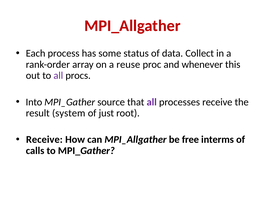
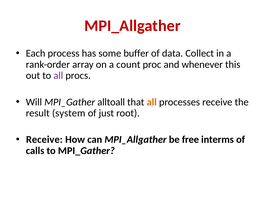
status: status -> buffer
reuse: reuse -> count
Into: Into -> Will
source: source -> alltoall
all at (152, 102) colour: purple -> orange
